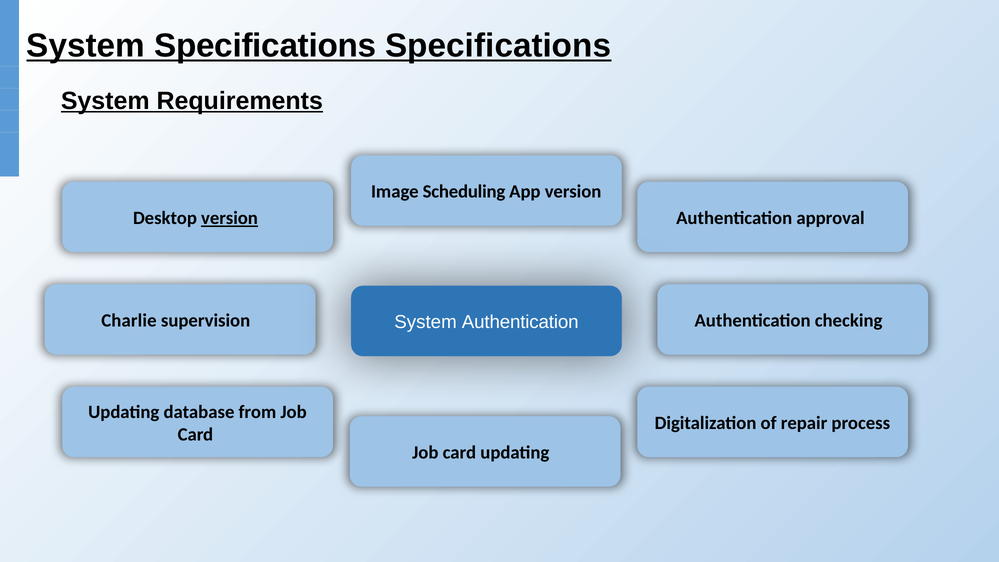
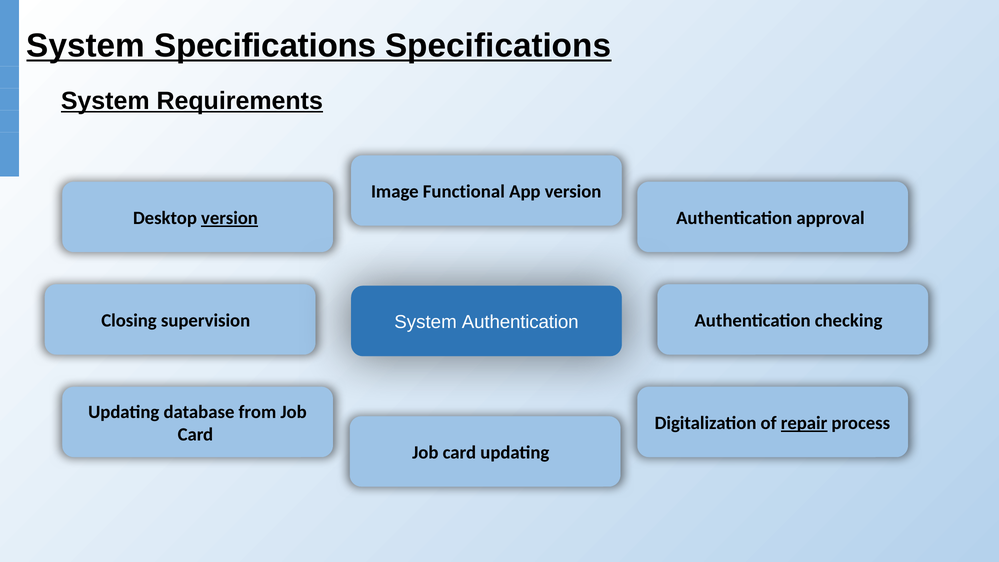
Scheduling: Scheduling -> Functional
Charlie: Charlie -> Closing
repair underline: none -> present
